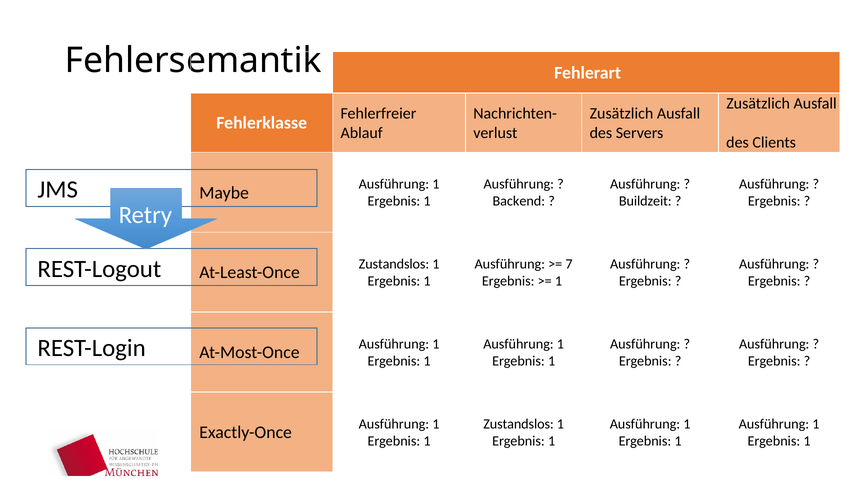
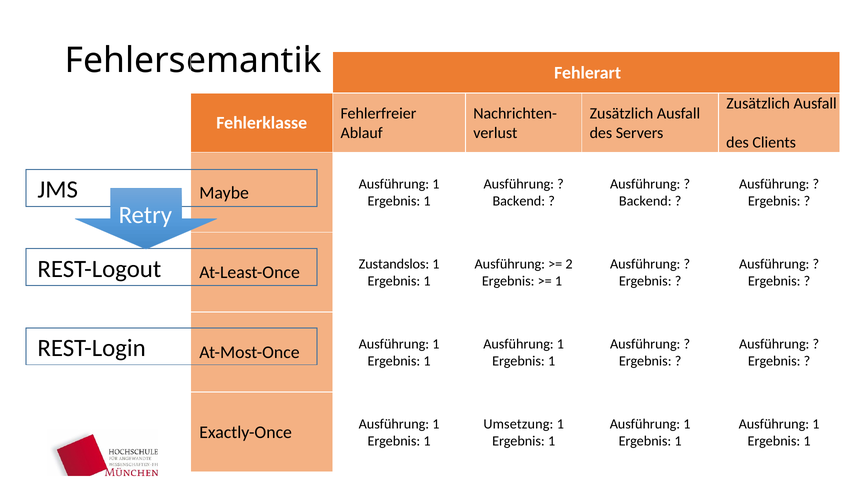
Buildzeit at (645, 201): Buildzeit -> Backend
7: 7 -> 2
Zustandslos at (519, 424): Zustandslos -> Umsetzung
